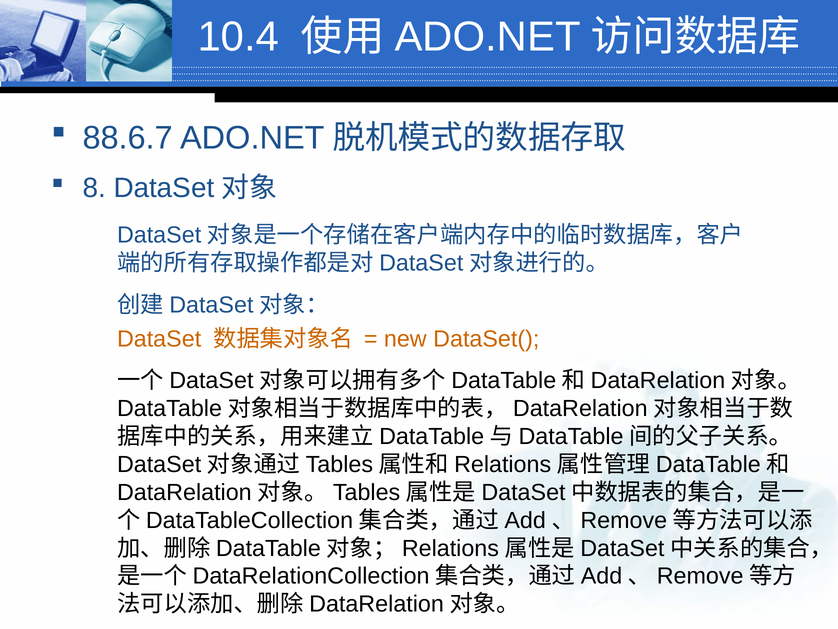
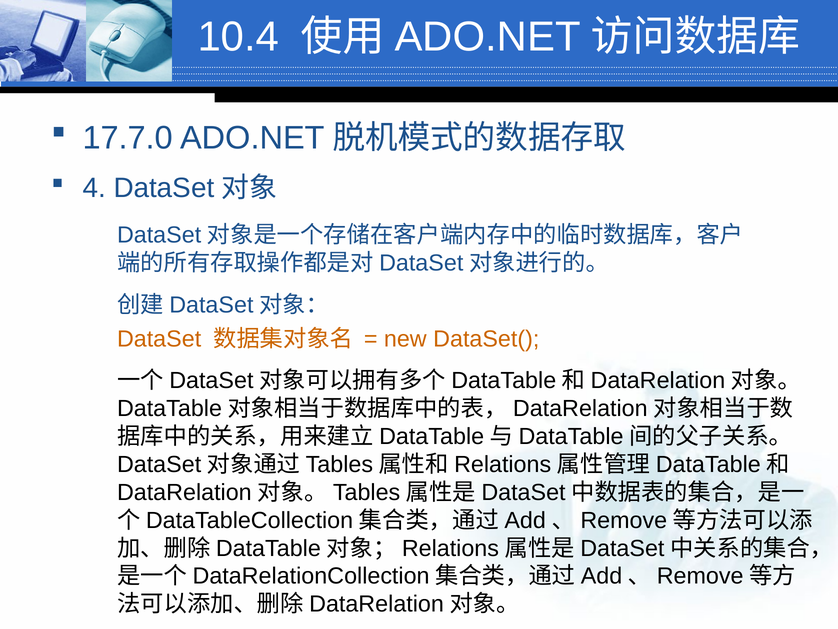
88.6.7: 88.6.7 -> 17.7.0
8: 8 -> 4
